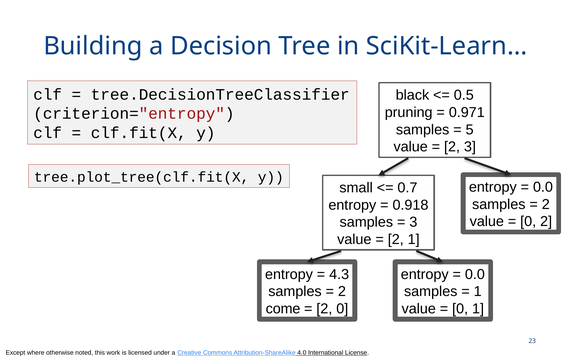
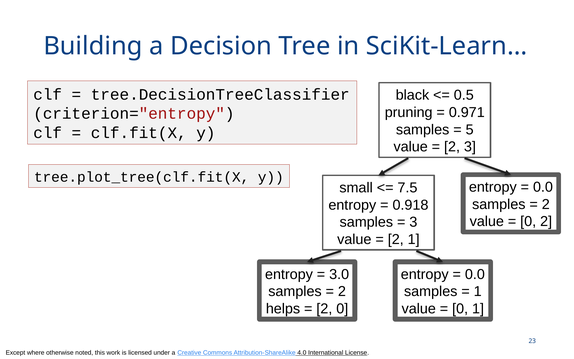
0.7: 0.7 -> 7.5
4.3: 4.3 -> 3.0
come: come -> helps
